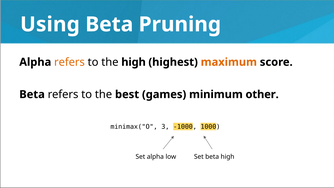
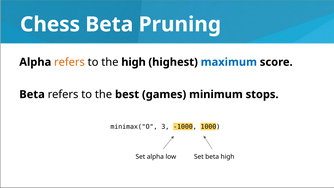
Using: Using -> Chess
maximum colour: orange -> blue
other: other -> stops
